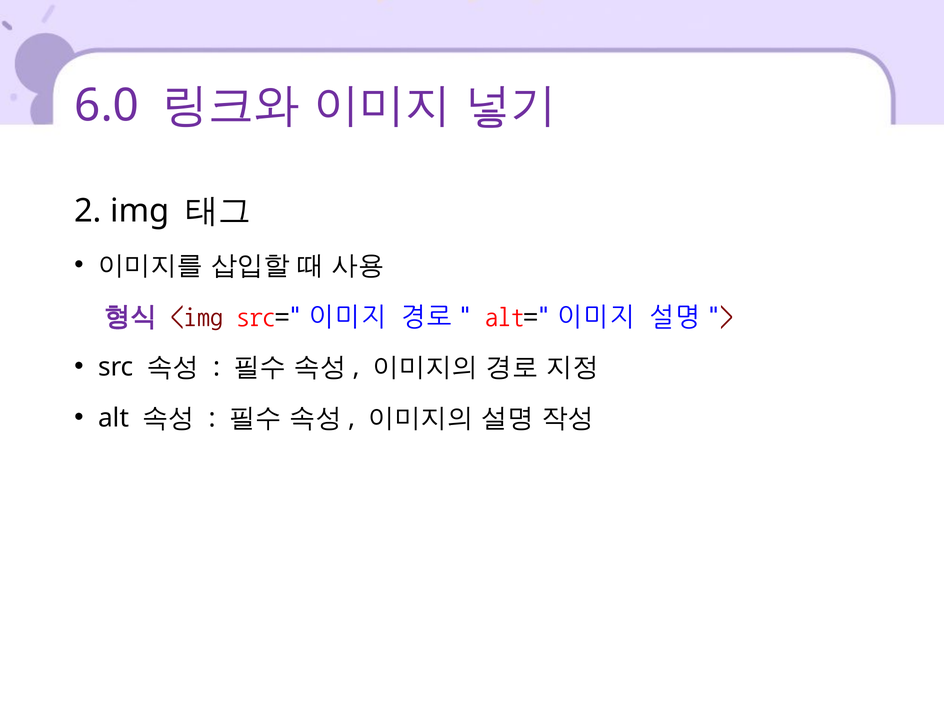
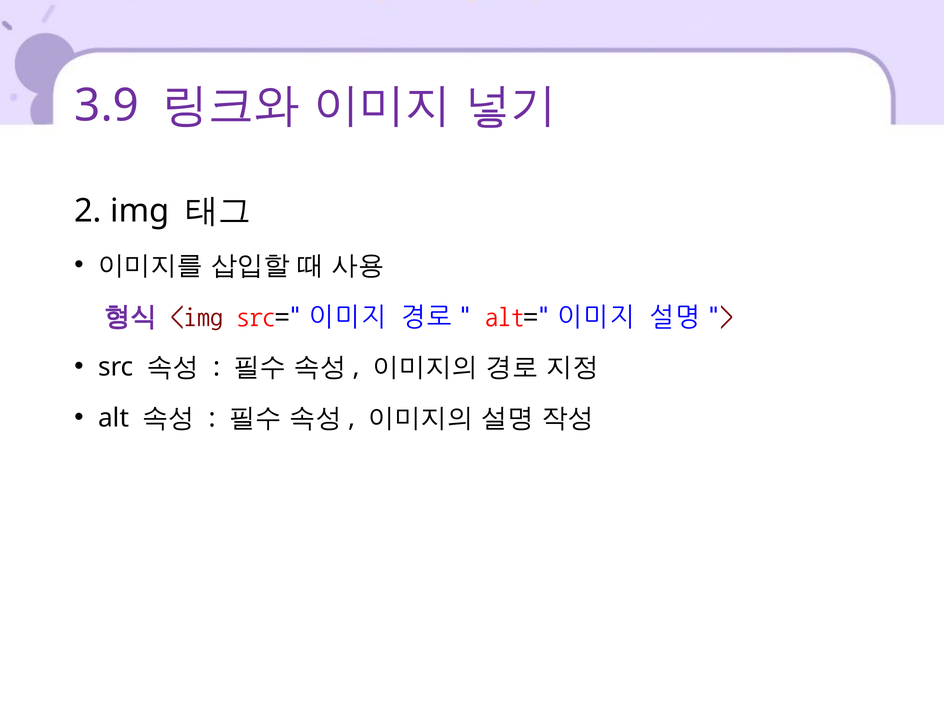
6.0: 6.0 -> 3.9
